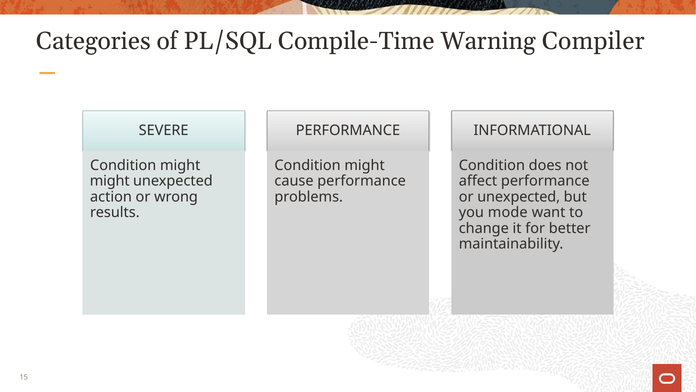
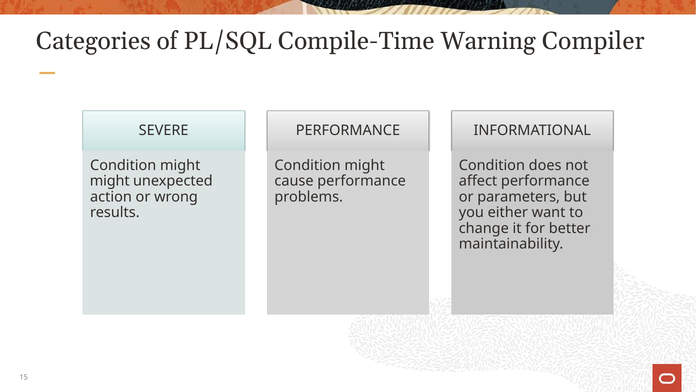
or unexpected: unexpected -> parameters
mode: mode -> either
